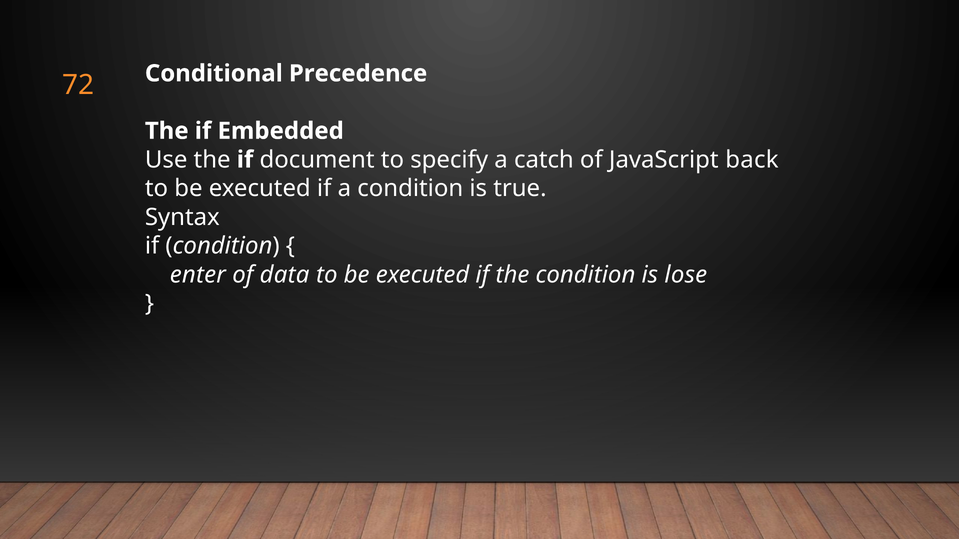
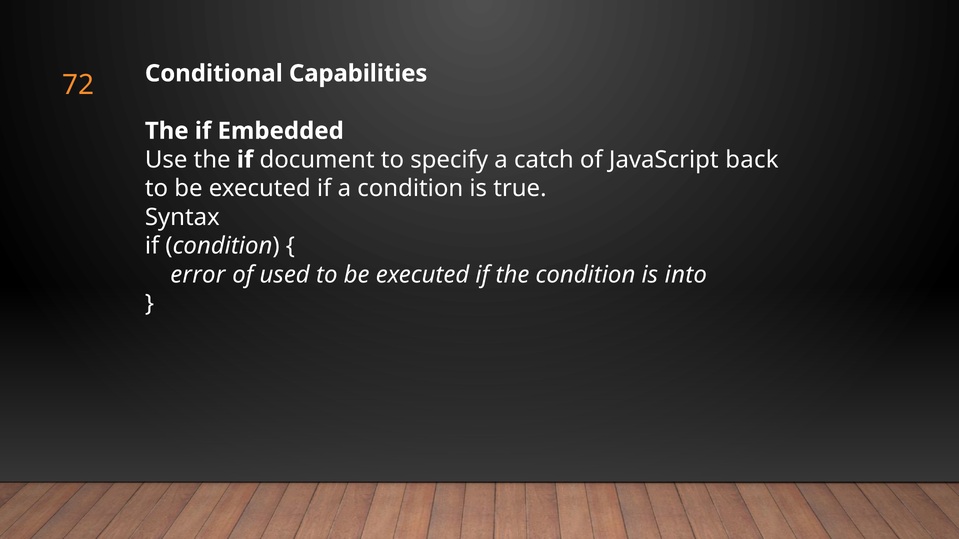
Precedence: Precedence -> Capabilities
enter: enter -> error
data: data -> used
lose: lose -> into
